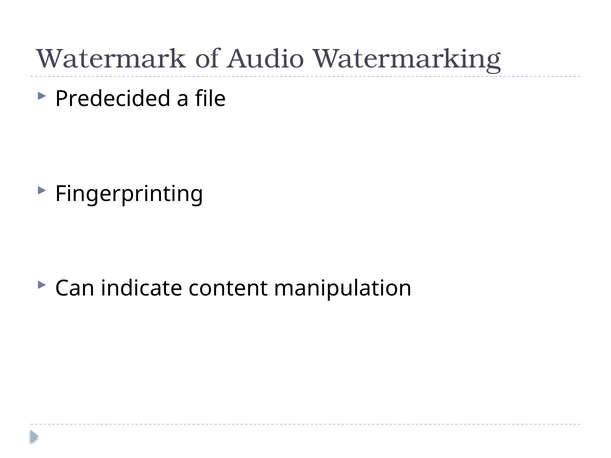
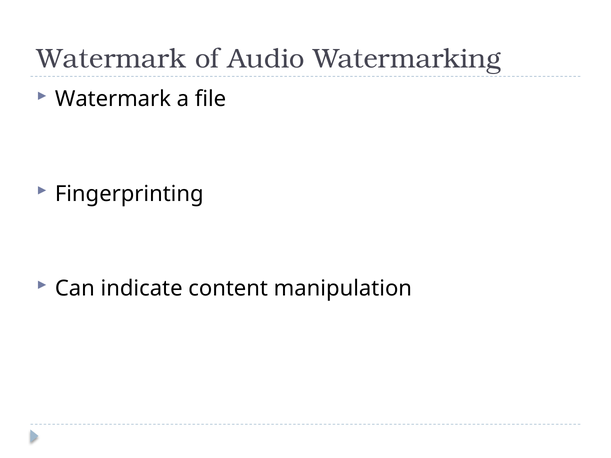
Predecided at (113, 99): Predecided -> Watermark
